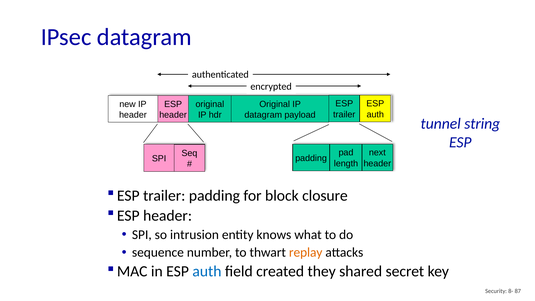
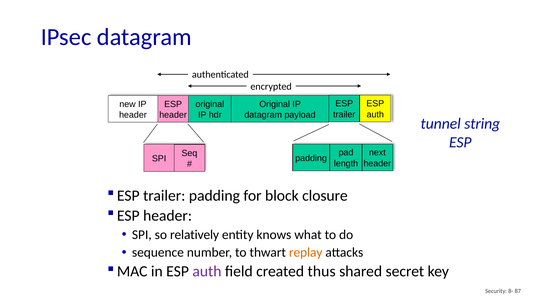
intrusion: intrusion -> relatively
auth at (207, 271) colour: blue -> purple
they: they -> thus
